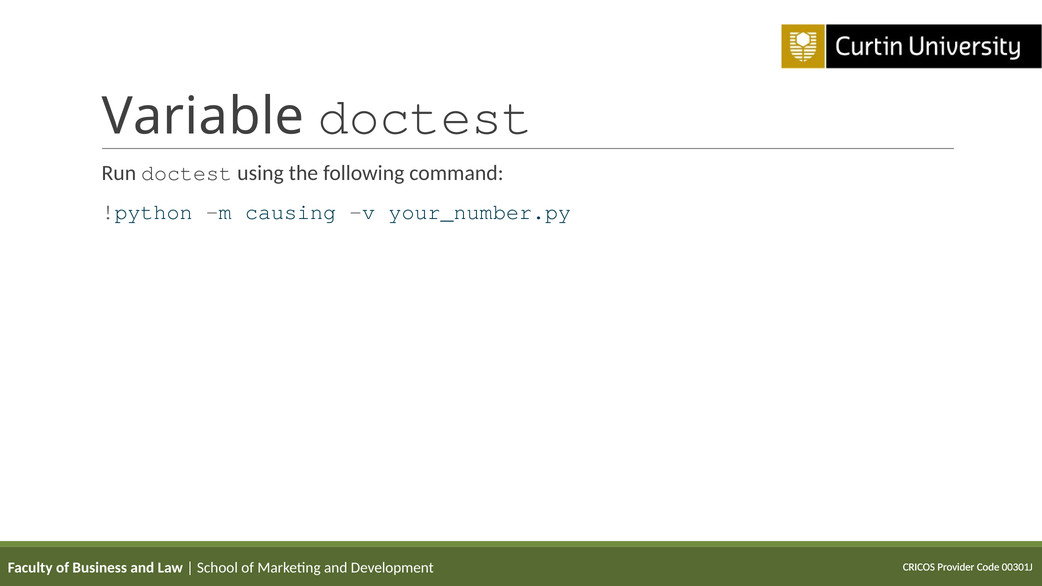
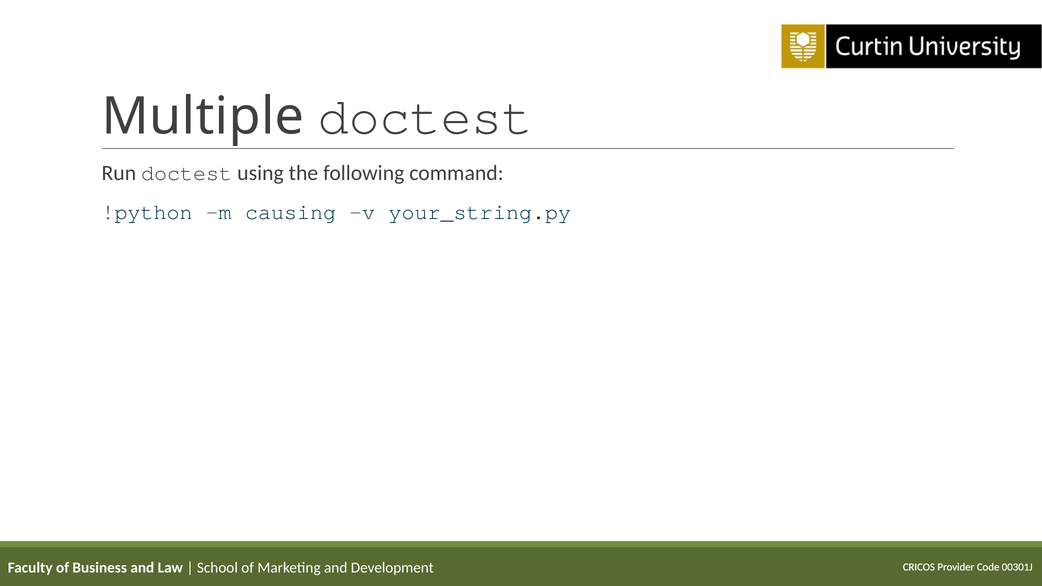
Variable: Variable -> Multiple
your_number.py: your_number.py -> your_string.py
